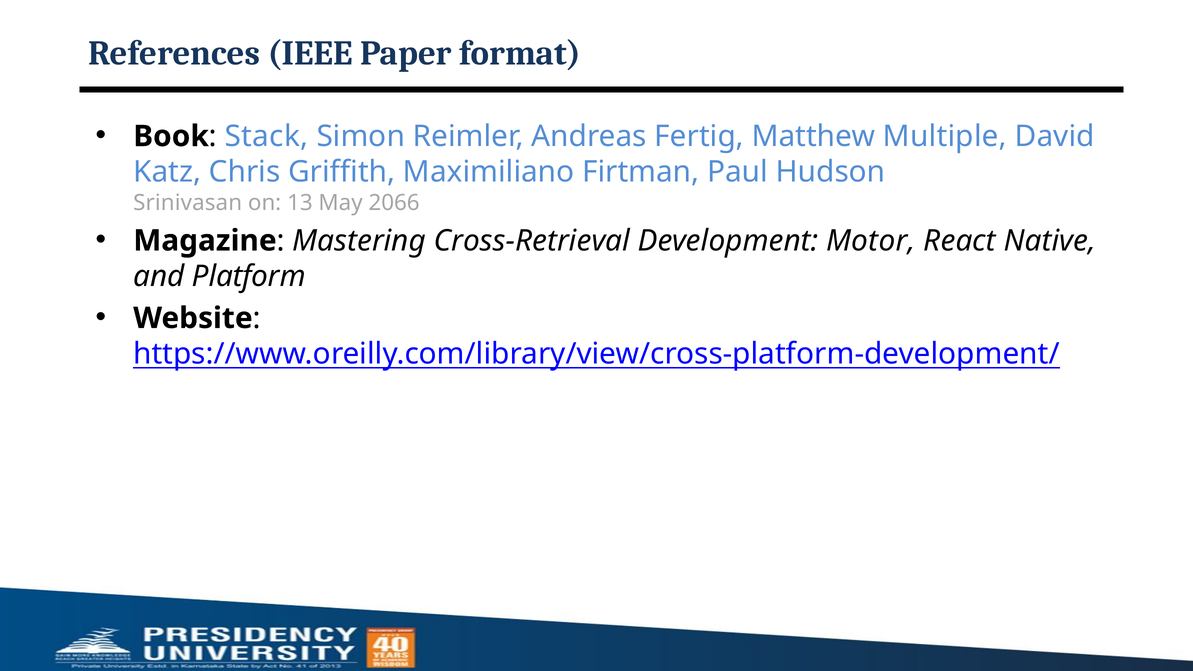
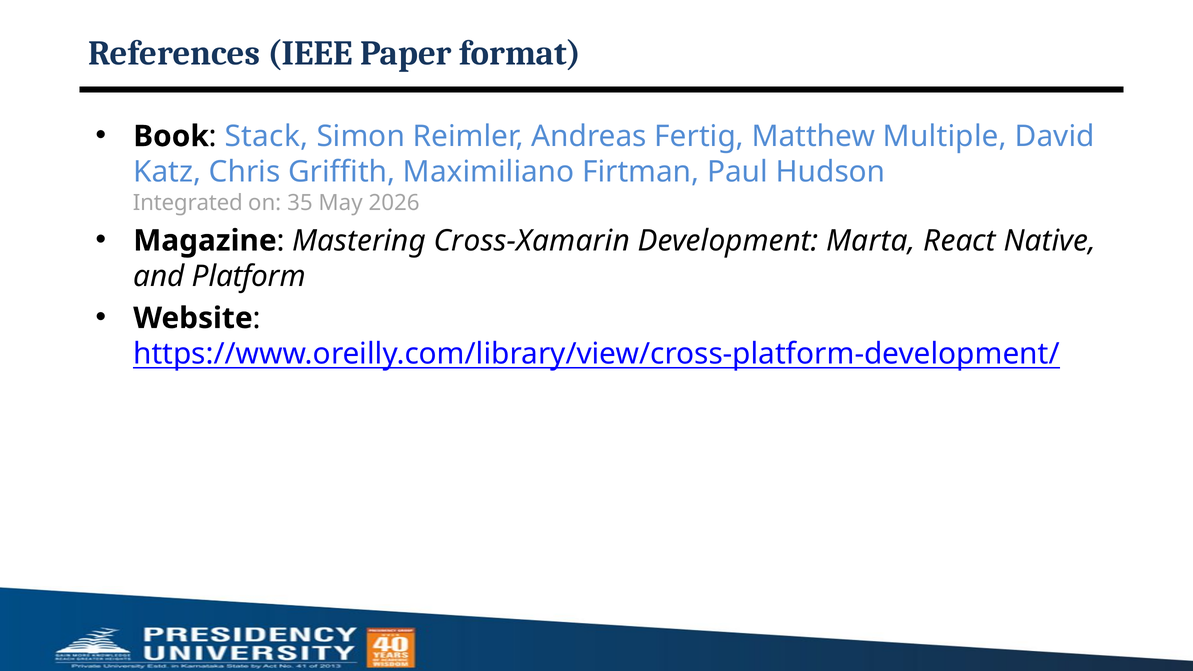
Srinivasan: Srinivasan -> Integrated
13: 13 -> 35
2066: 2066 -> 2026
Cross-Retrieval: Cross-Retrieval -> Cross-Xamarin
Motor: Motor -> Marta
